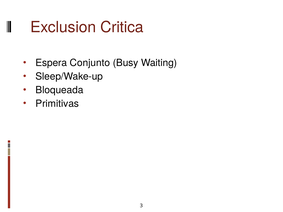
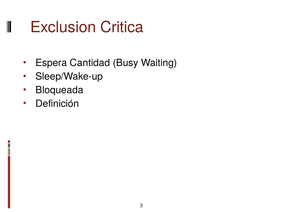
Conjunto: Conjunto -> Cantidad
Primitivas: Primitivas -> Definición
